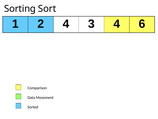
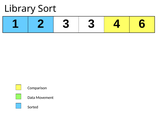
Sorting: Sorting -> Library
2 4: 4 -> 3
